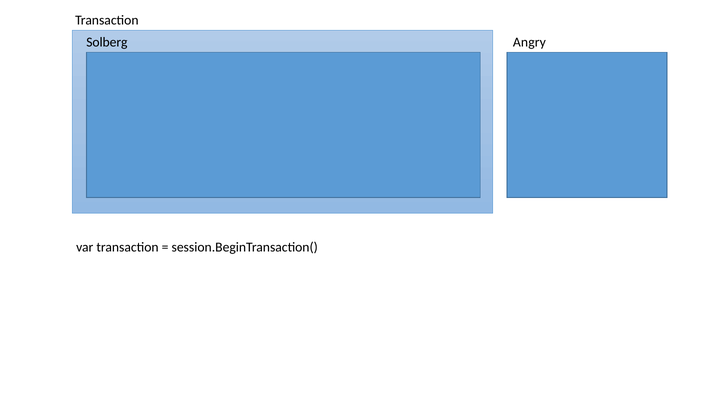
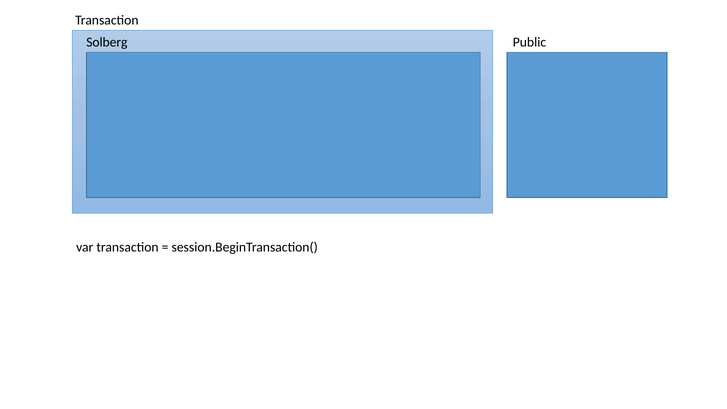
Angry: Angry -> Public
